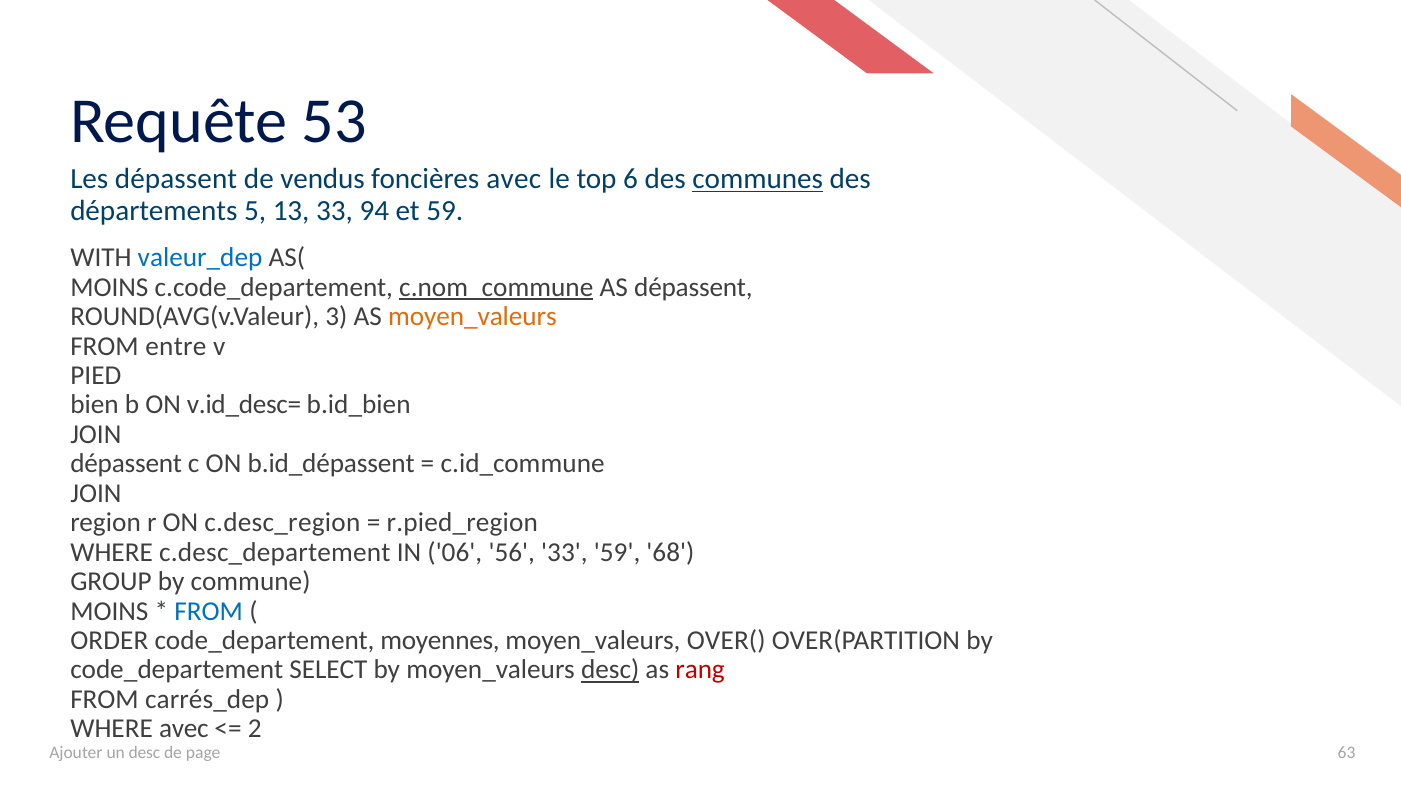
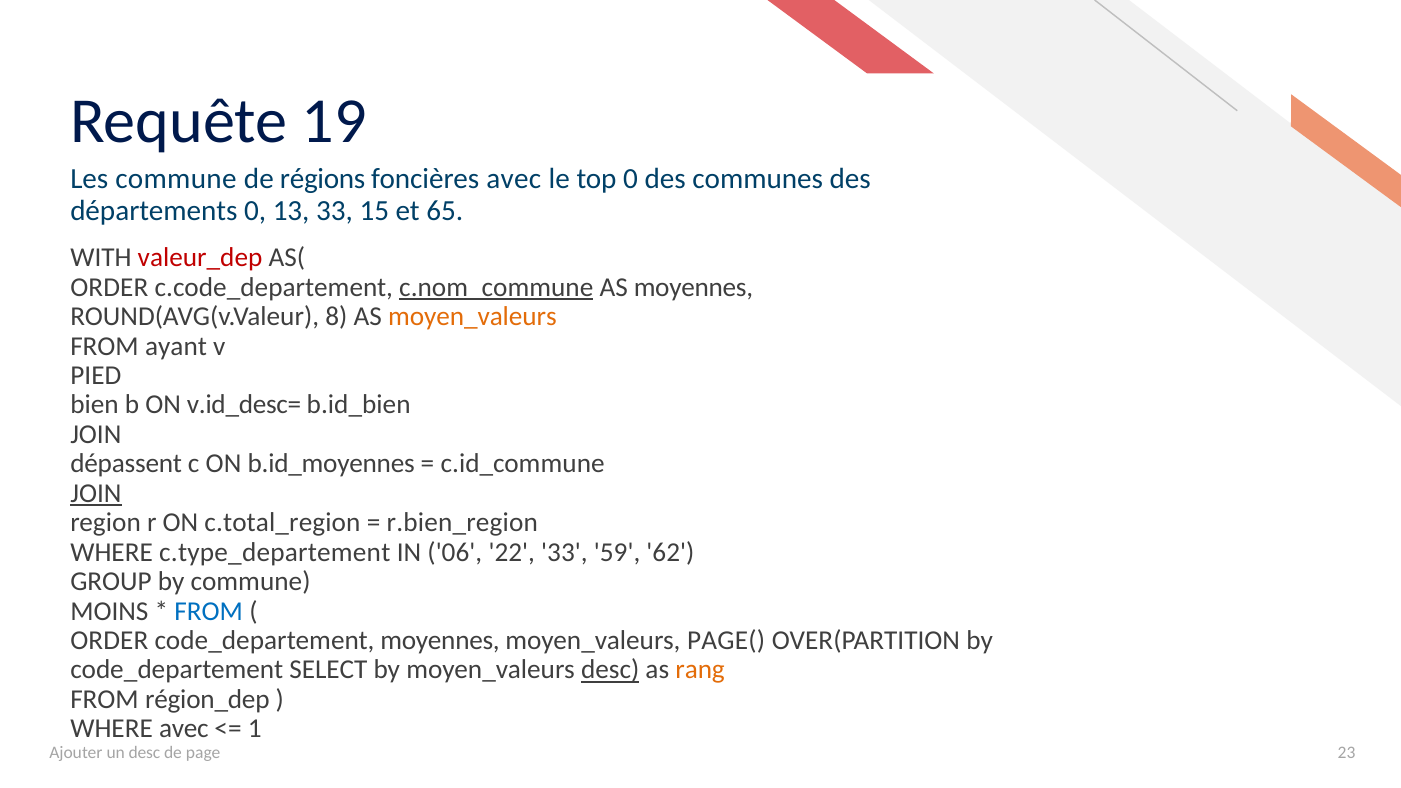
53: 53 -> 19
Les dépassent: dépassent -> commune
vendus: vendus -> régions
top 6: 6 -> 0
communes underline: present -> none
départements 5: 5 -> 0
94: 94 -> 15
et 59: 59 -> 65
valeur_dep colour: blue -> red
MOINS at (109, 287): MOINS -> ORDER
AS dépassent: dépassent -> moyennes
3: 3 -> 8
entre: entre -> ayant
b.id_dépassent: b.id_dépassent -> b.id_moyennes
JOIN at (96, 493) underline: none -> present
c.desc_region: c.desc_region -> c.total_region
r.pied_region: r.pied_region -> r.bien_region
c.desc_departement: c.desc_departement -> c.type_departement
56: 56 -> 22
68: 68 -> 62
OVER(: OVER( -> PAGE(
rang colour: red -> orange
carrés_dep: carrés_dep -> région_dep
2: 2 -> 1
63: 63 -> 23
